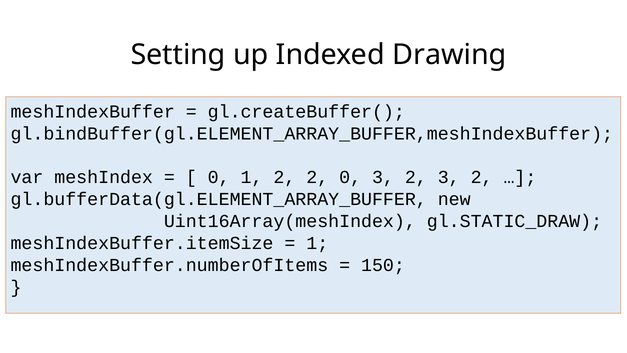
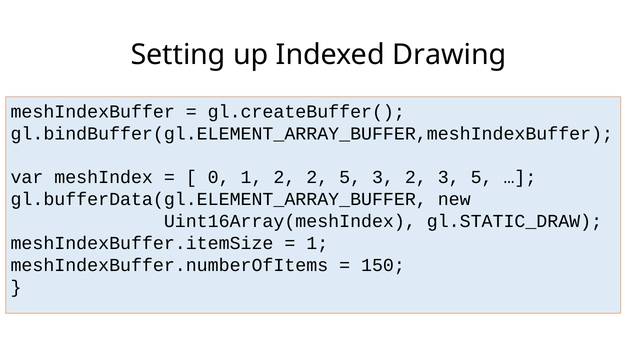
2 0: 0 -> 5
2 3 2: 2 -> 5
